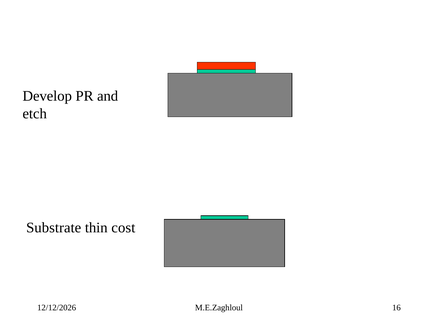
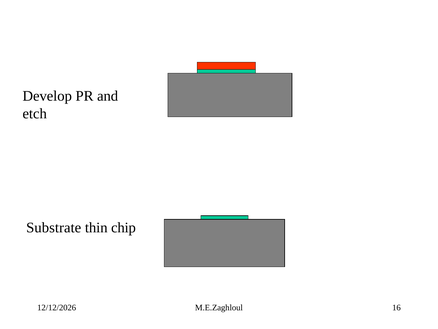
cost: cost -> chip
